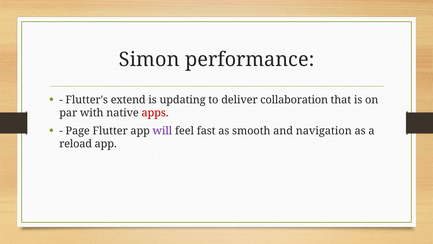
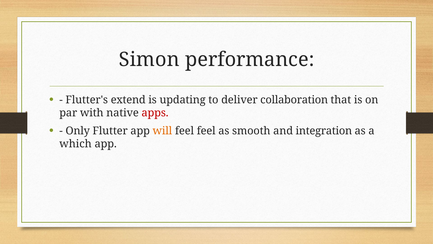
Page: Page -> Only
will colour: purple -> orange
feel fast: fast -> feel
navigation: navigation -> integration
reload: reload -> which
